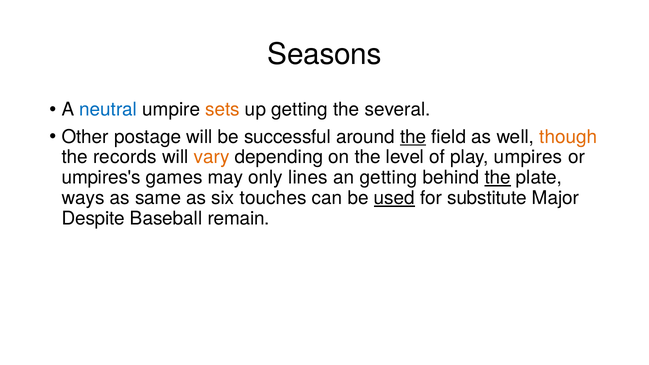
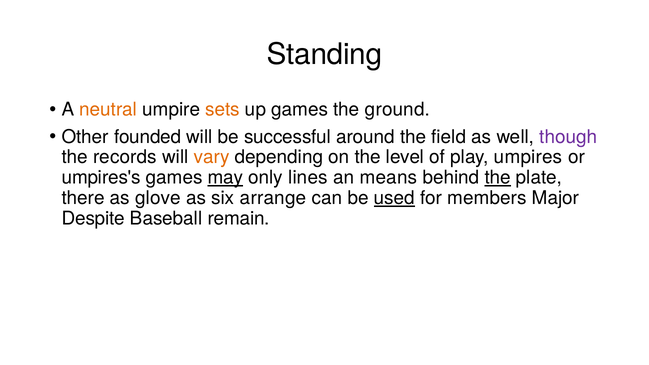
Seasons: Seasons -> Standing
neutral colour: blue -> orange
up getting: getting -> games
several: several -> ground
postage: postage -> founded
the at (413, 137) underline: present -> none
though colour: orange -> purple
may underline: none -> present
an getting: getting -> means
ways: ways -> there
same: same -> glove
touches: touches -> arrange
substitute: substitute -> members
